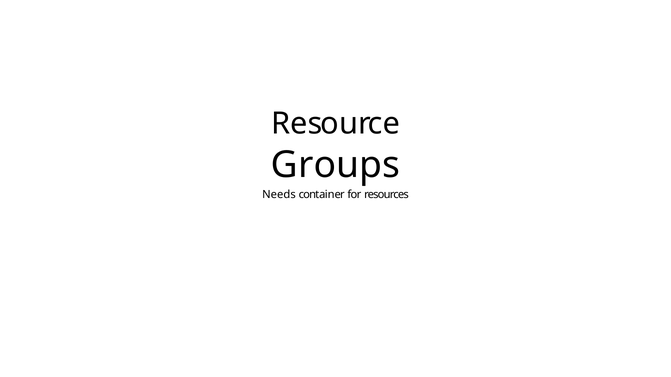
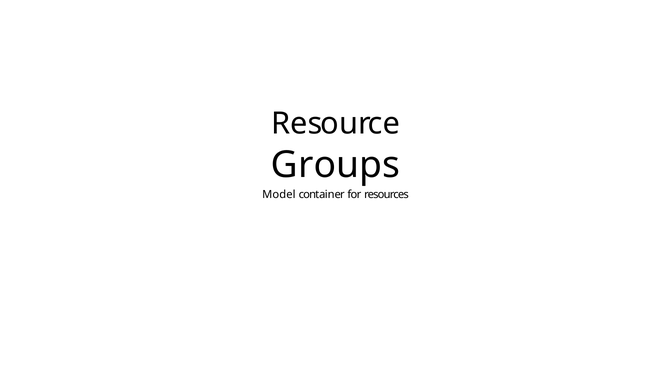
Needs: Needs -> Model
